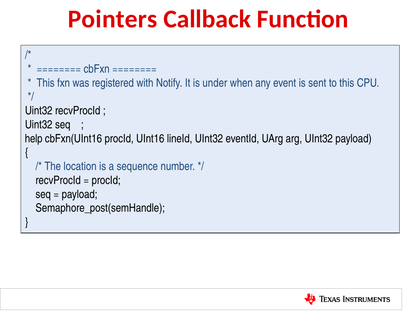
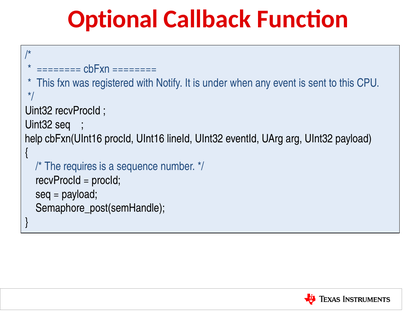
Pointers: Pointers -> Optional
location: location -> requires
